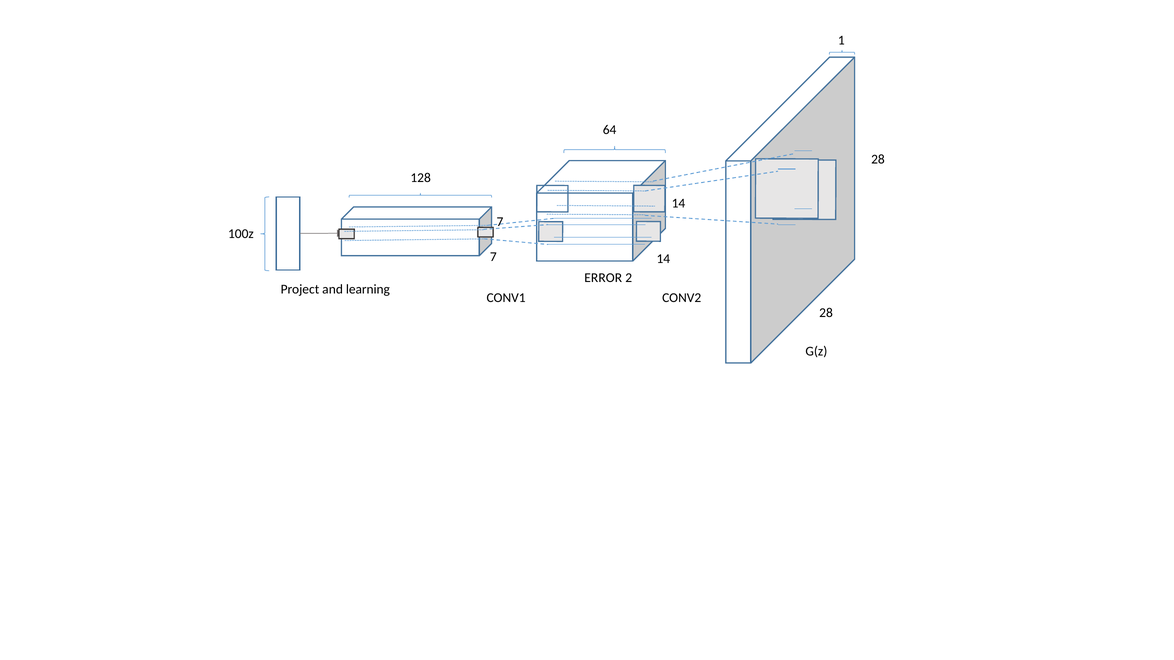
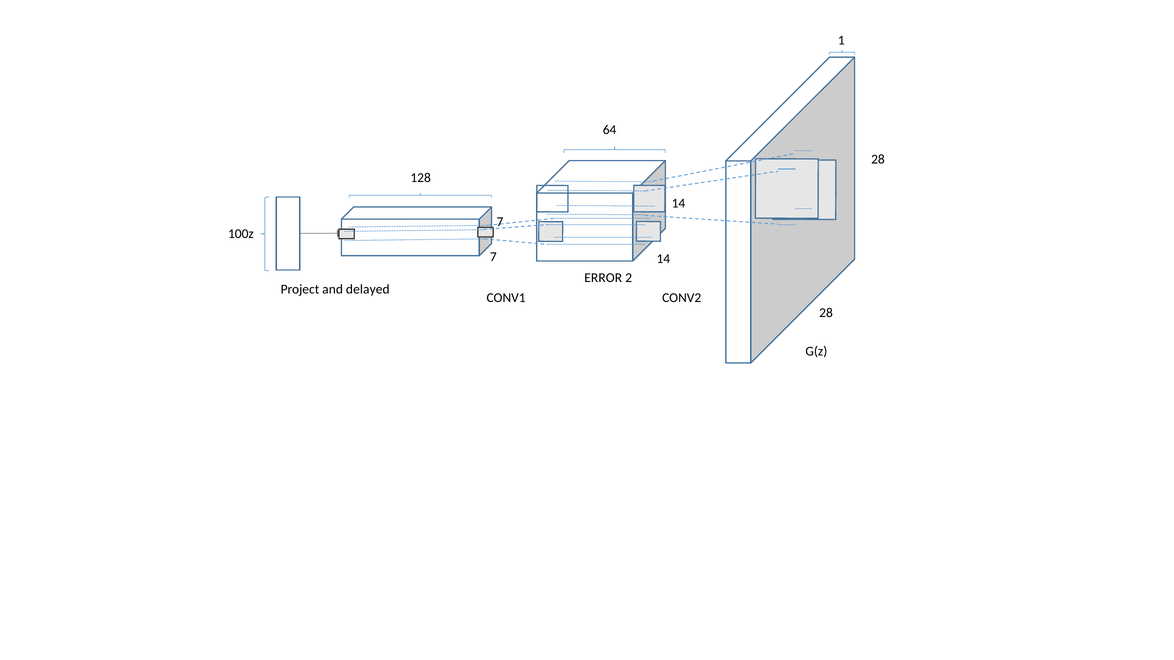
learning: learning -> delayed
